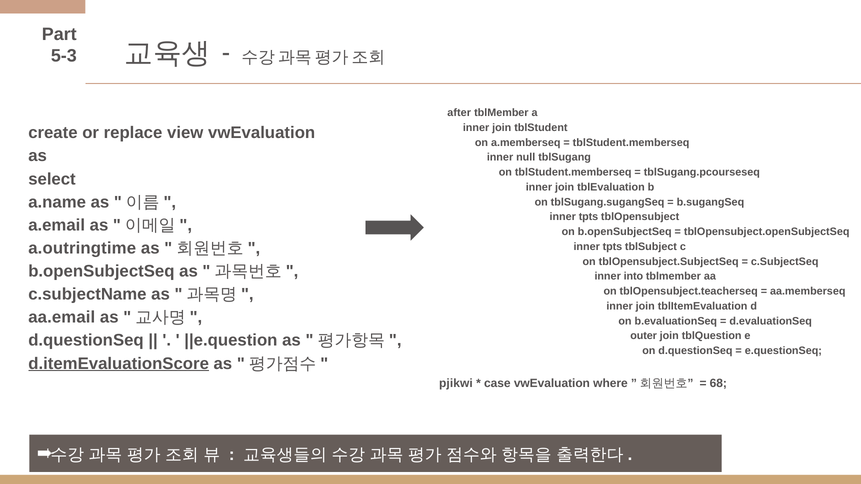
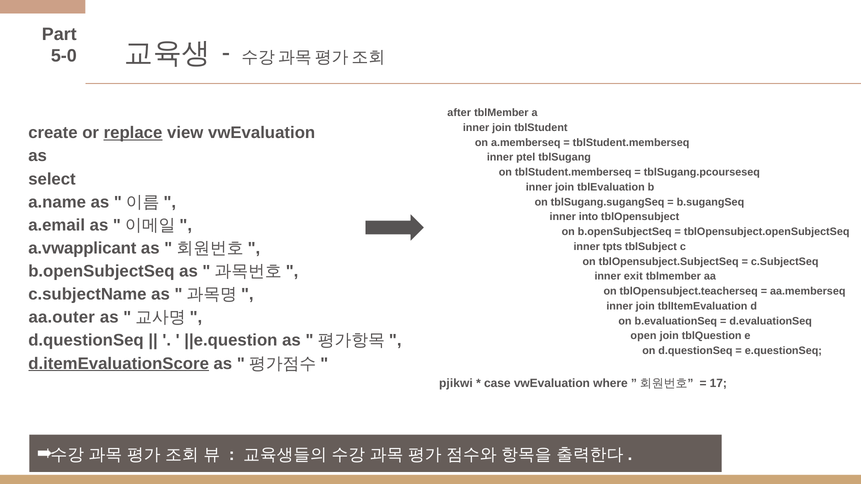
5-3: 5-3 -> 5-0
replace underline: none -> present
null: null -> ptel
tpts at (588, 217): tpts -> into
a.outringtime: a.outringtime -> a.vwapplicant
into: into -> exit
aa.email: aa.email -> aa.outer
outer: outer -> open
68: 68 -> 17
